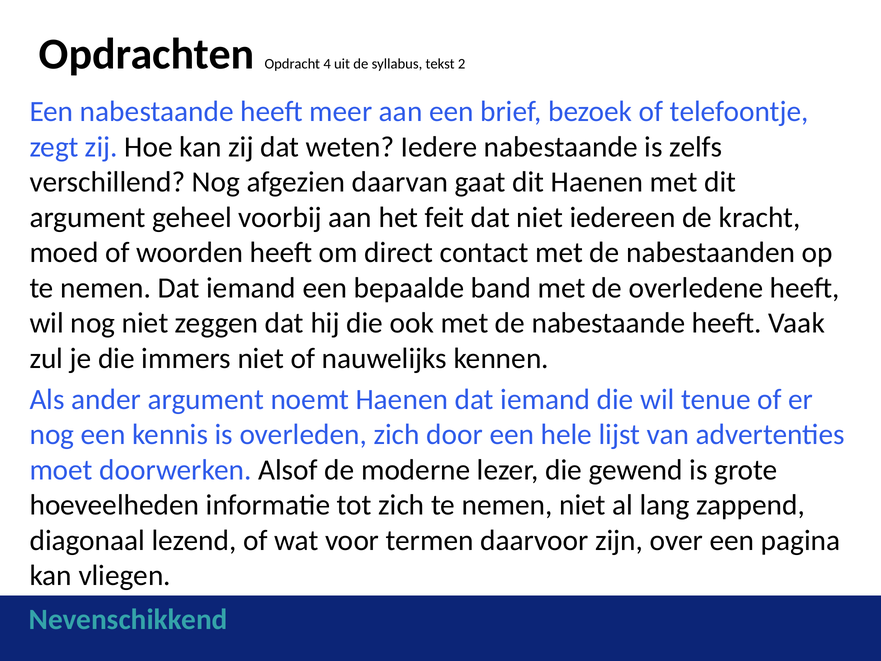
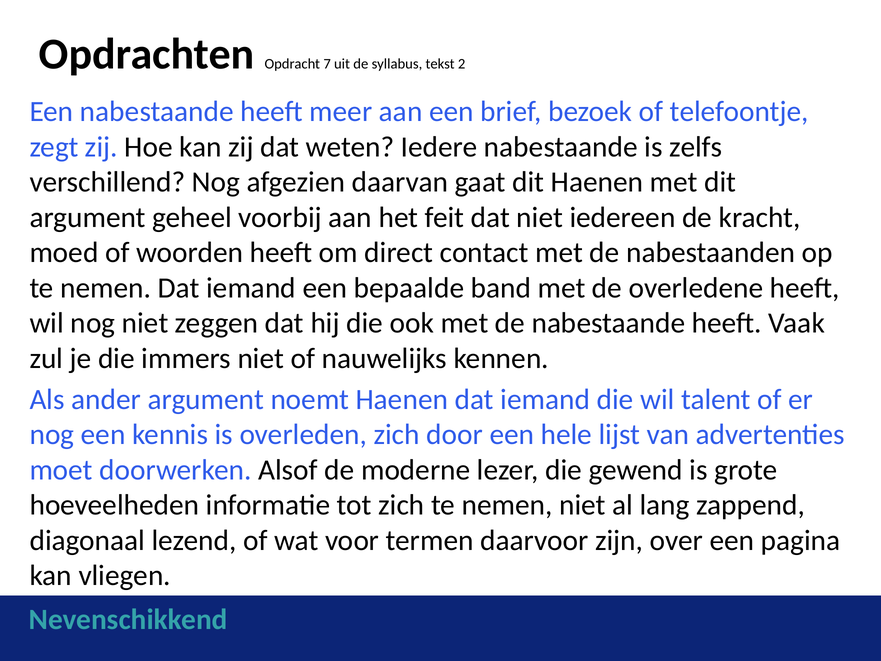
4: 4 -> 7
tenue: tenue -> talent
